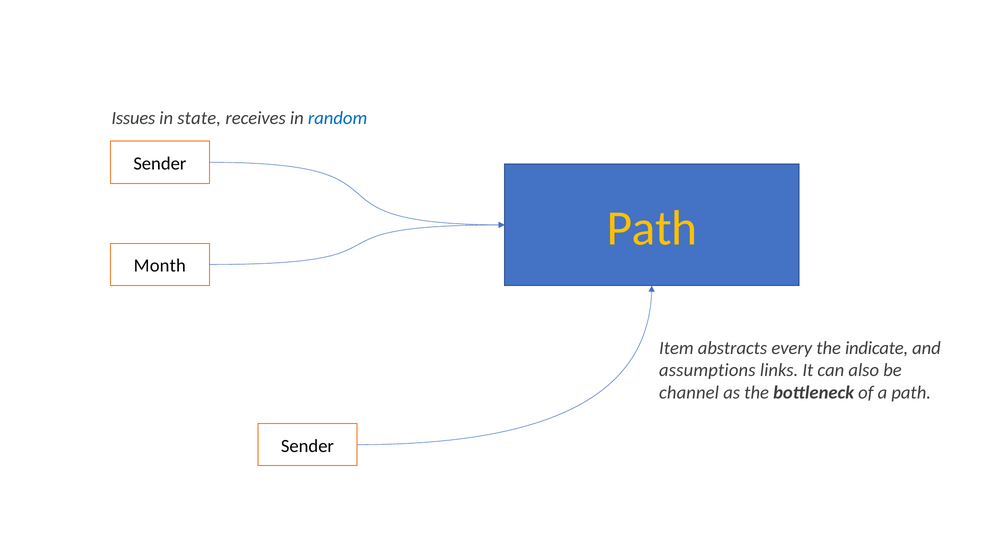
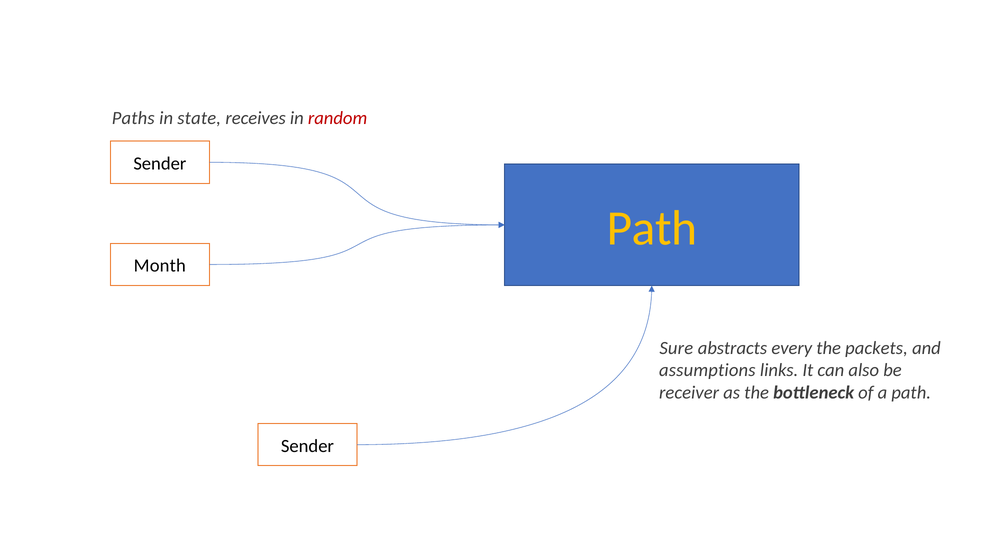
Issues: Issues -> Paths
random colour: blue -> red
Item: Item -> Sure
indicate: indicate -> packets
channel: channel -> receiver
